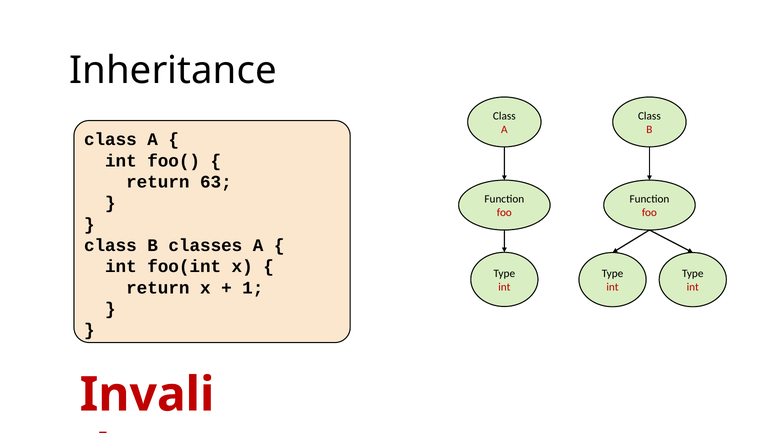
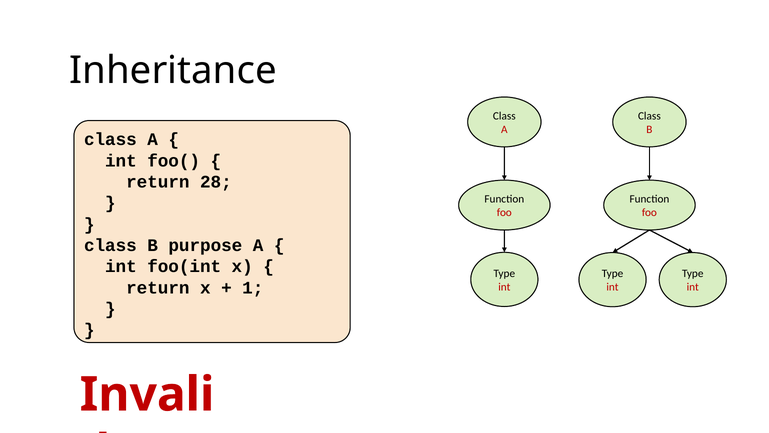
63: 63 -> 28
classes: classes -> purpose
